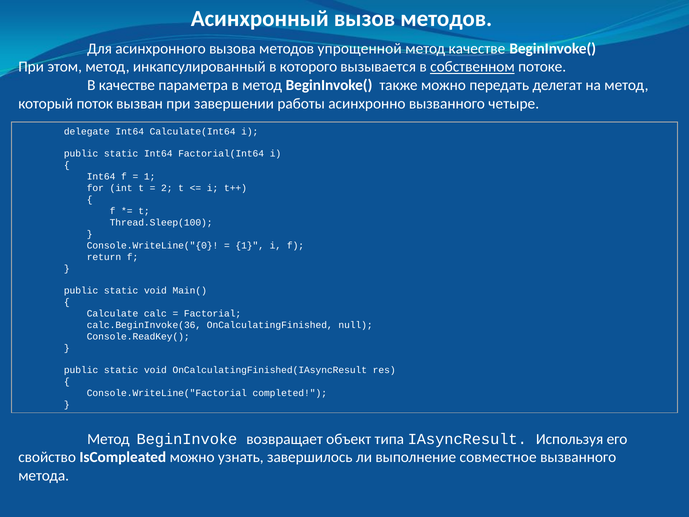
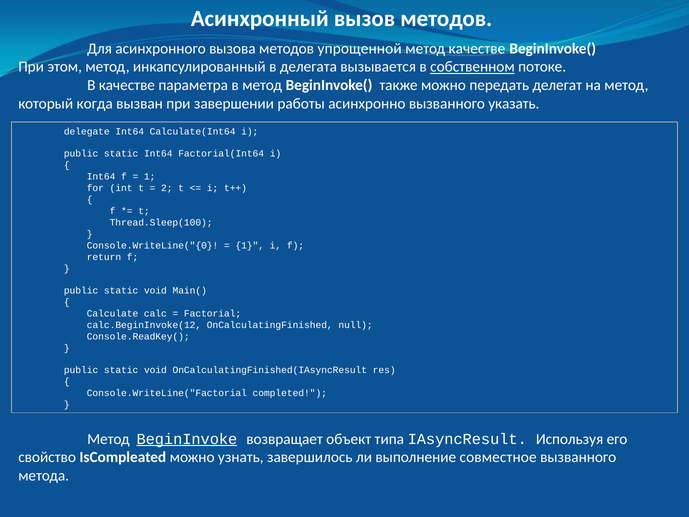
которого: которого -> делегата
поток: поток -> когда
четыре: четыре -> указать
calc.BeginInvoke(36: calc.BeginInvoke(36 -> calc.BeginInvoke(12
BeginInvoke underline: none -> present
